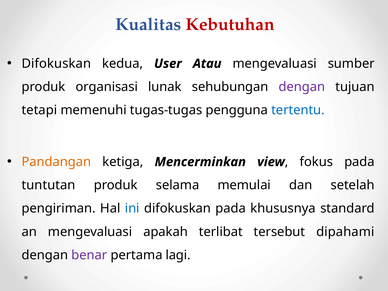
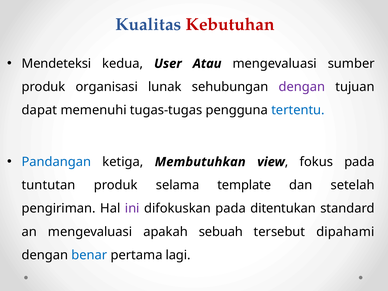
Difokuskan at (56, 64): Difokuskan -> Mendeteksi
tetapi: tetapi -> dapat
Pandangan colour: orange -> blue
Mencerminkan: Mencerminkan -> Membutuhkan
memulai: memulai -> template
ini colour: blue -> purple
khususnya: khususnya -> ditentukan
terlibat: terlibat -> sebuah
benar colour: purple -> blue
